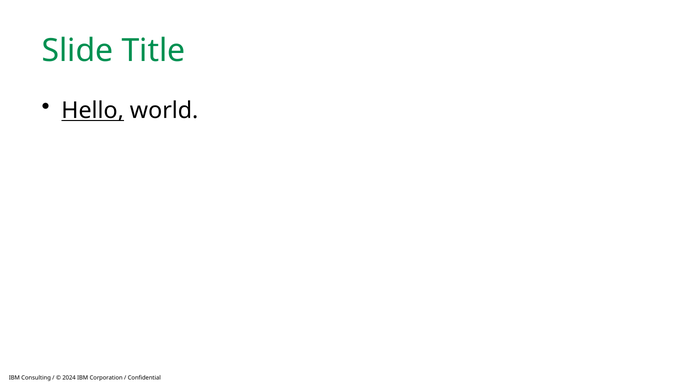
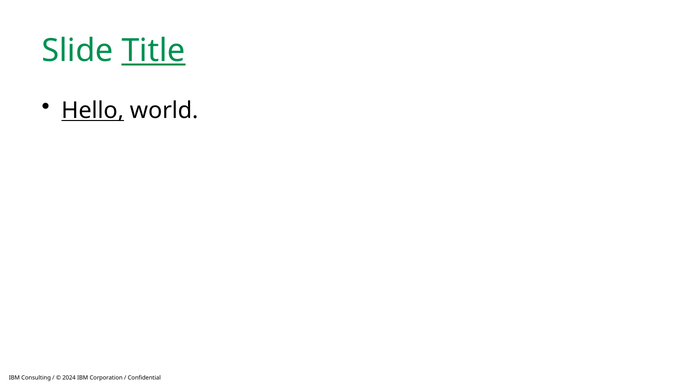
Title underline: none -> present
